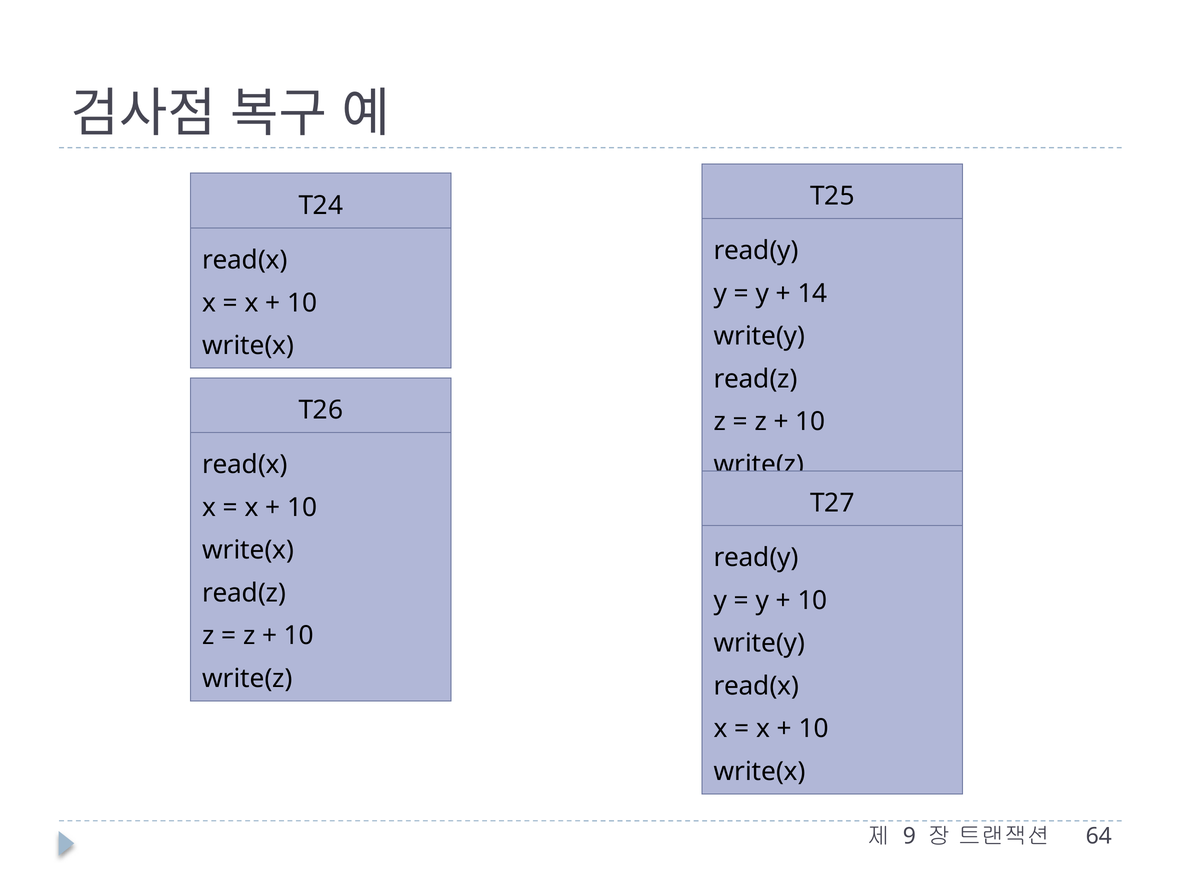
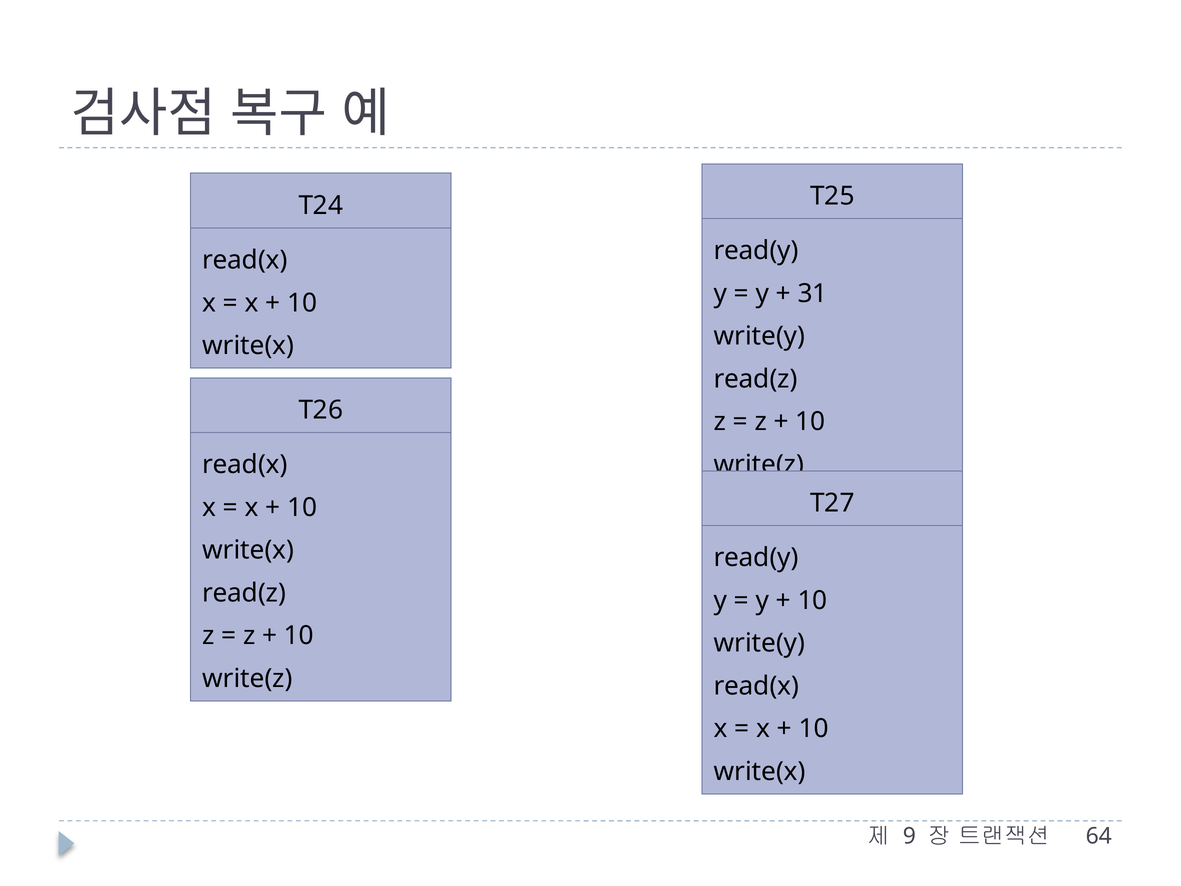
14: 14 -> 31
